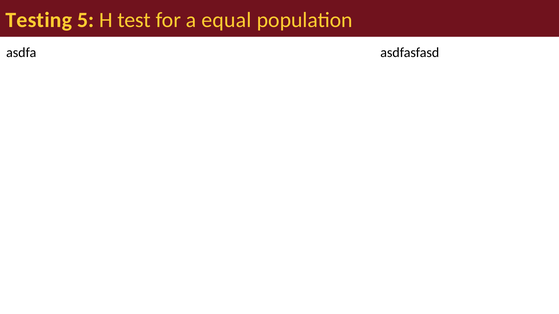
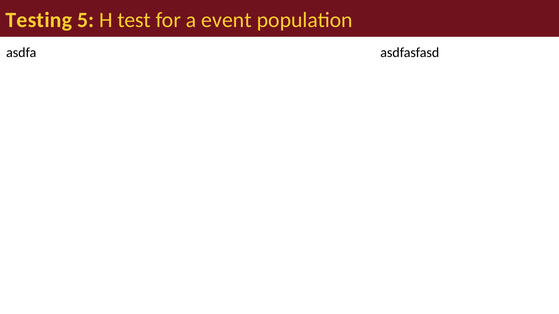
equal: equal -> event
